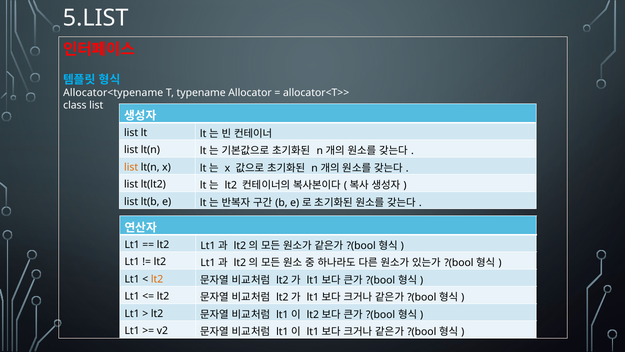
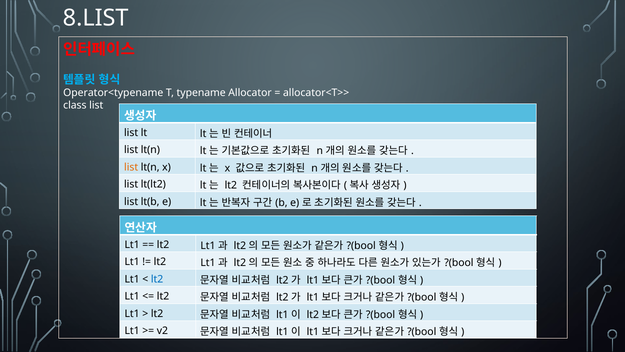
5.LIST: 5.LIST -> 8.LIST
Allocator<typename: Allocator<typename -> Operator<typename
lt2 at (157, 279) colour: orange -> blue
